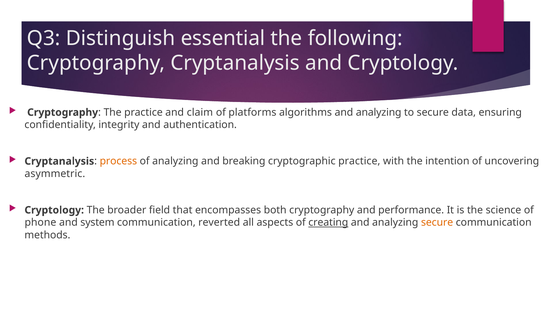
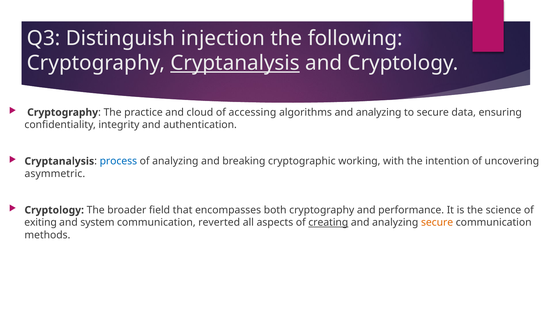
essential: essential -> injection
Cryptanalysis at (235, 63) underline: none -> present
claim: claim -> cloud
platforms: platforms -> accessing
process colour: orange -> blue
cryptographic practice: practice -> working
phone: phone -> exiting
